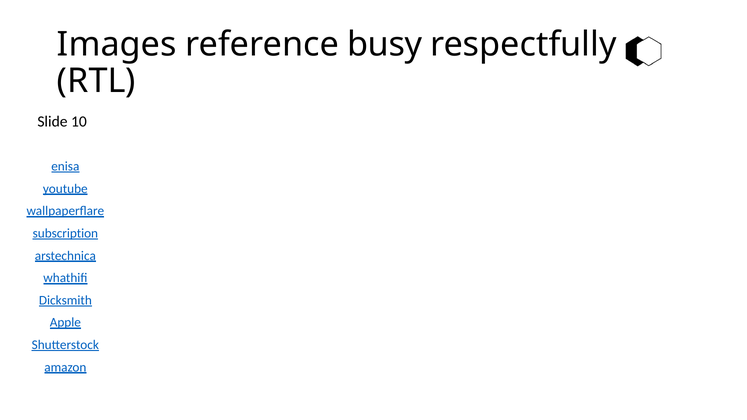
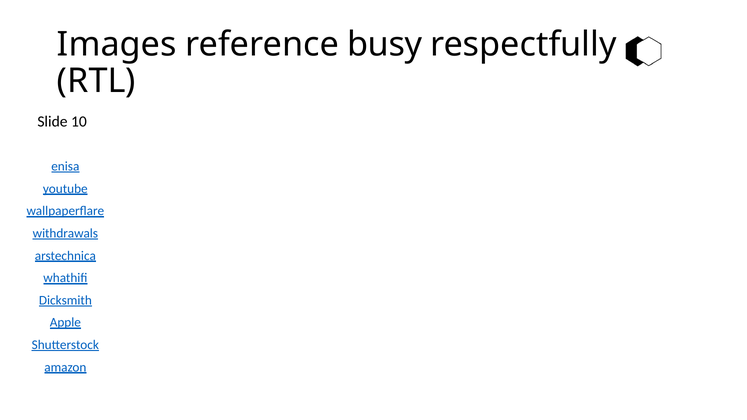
subscription: subscription -> withdrawals
